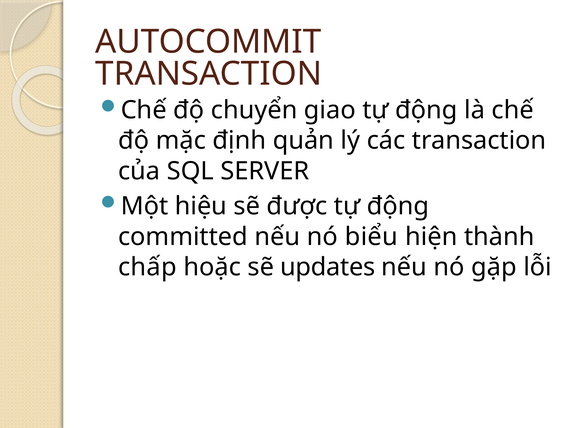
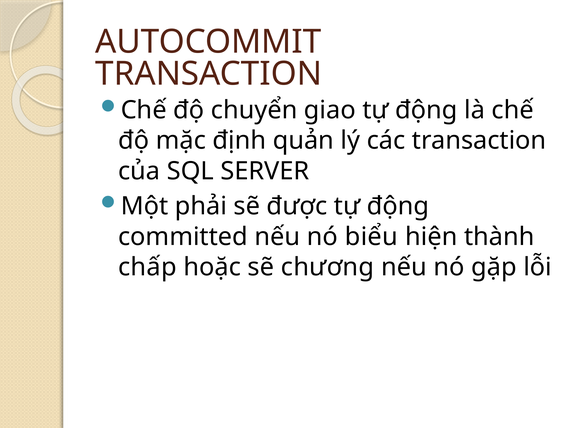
hiệu: hiệu -> phải
updates: updates -> chương
